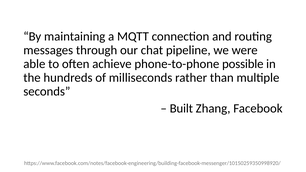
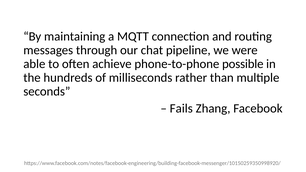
Built: Built -> Fails
